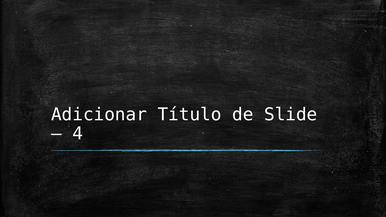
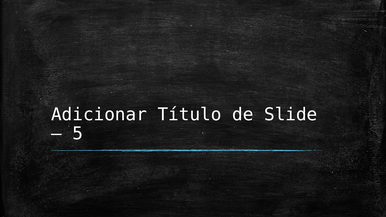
4: 4 -> 5
